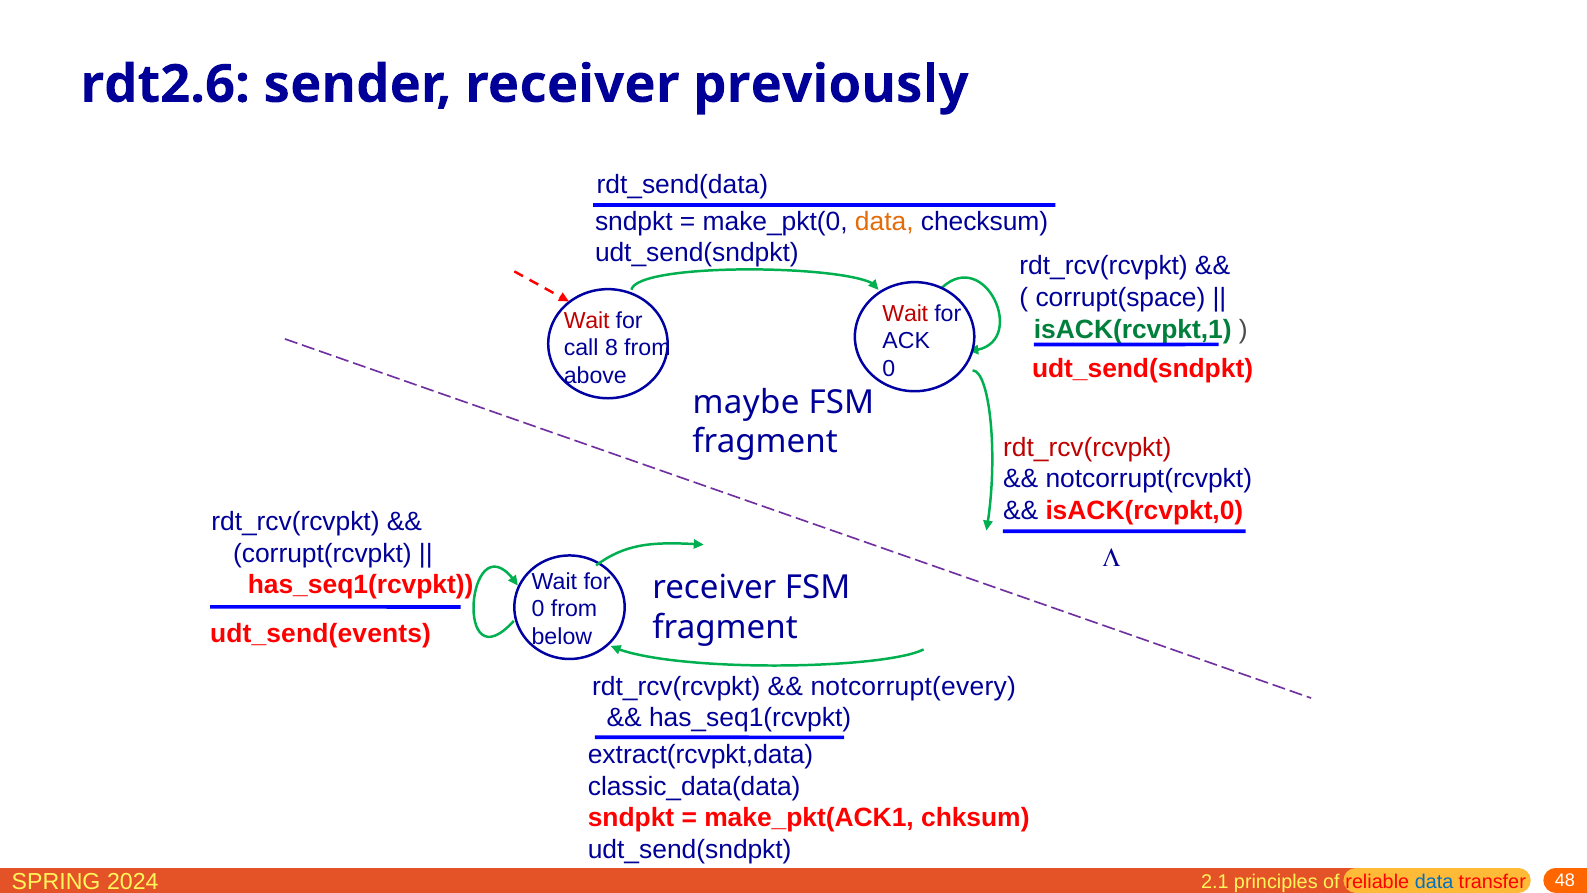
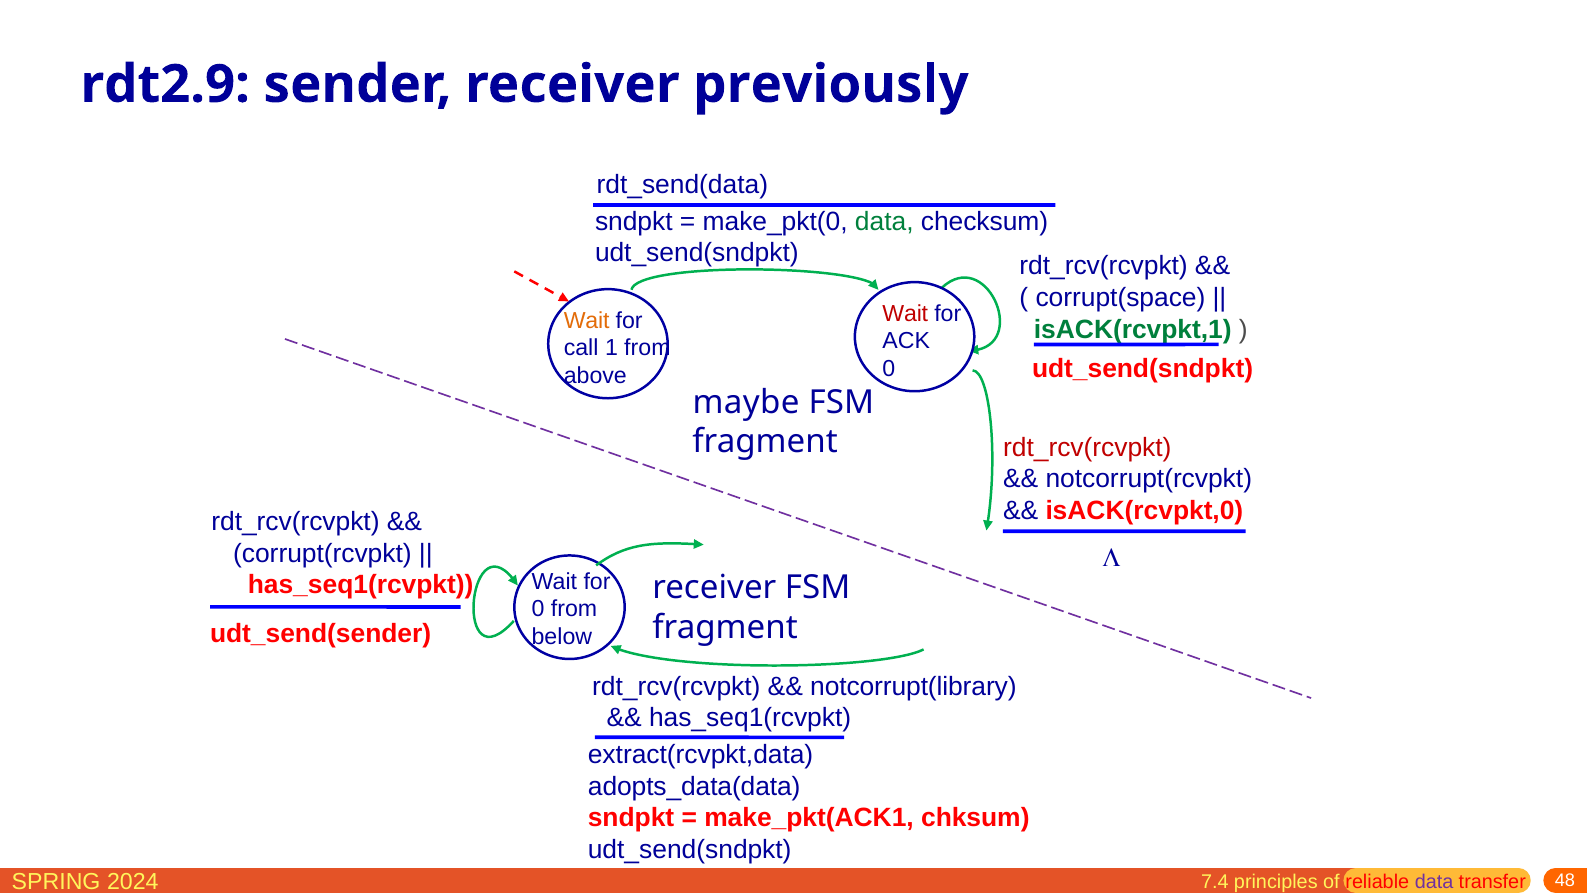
rdt2.6: rdt2.6 -> rdt2.9
data at (884, 221) colour: orange -> green
Wait at (587, 320) colour: red -> orange
8: 8 -> 1
udt_send(events: udt_send(events -> udt_send(sender
notcorrupt(every: notcorrupt(every -> notcorrupt(library
classic_data(data: classic_data(data -> adopts_data(data
2.1: 2.1 -> 7.4
data at (1434, 881) colour: blue -> purple
